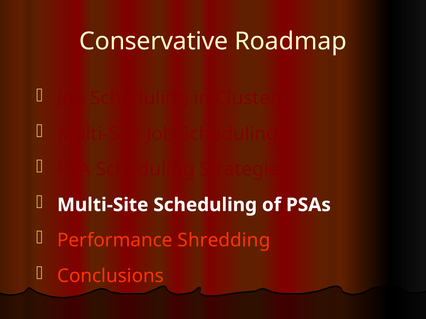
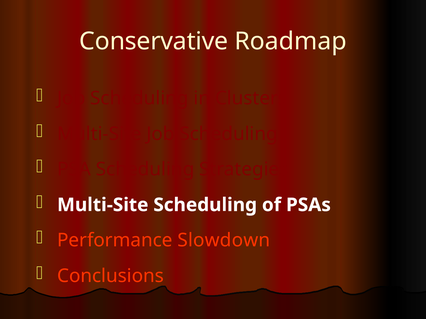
Shredding: Shredding -> Slowdown
